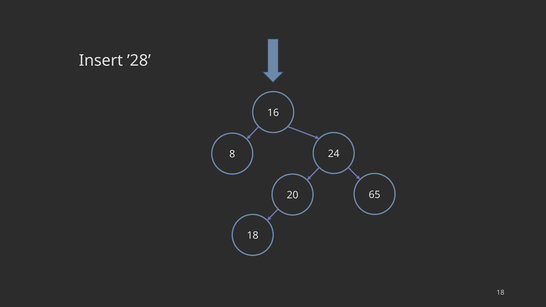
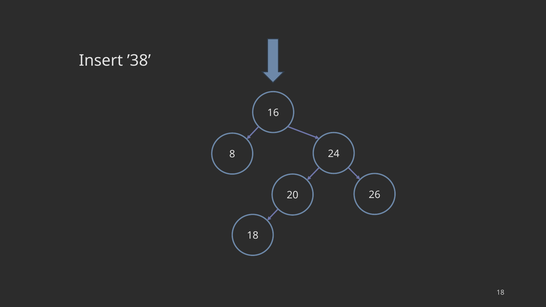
’28: ’28 -> ’38
65: 65 -> 26
